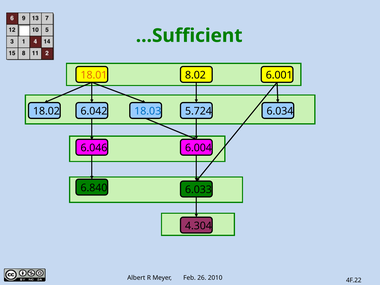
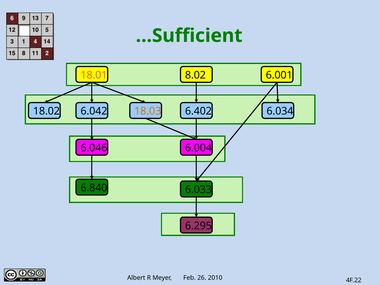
18.03 colour: blue -> orange
5.724: 5.724 -> 6.402
4.304: 4.304 -> 6.295
